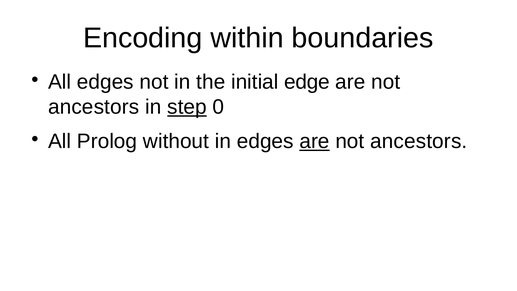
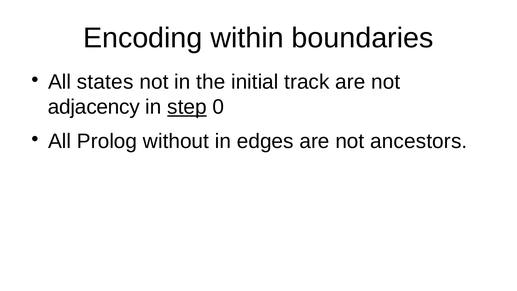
All edges: edges -> states
edge: edge -> track
ancestors at (94, 107): ancestors -> adjacency
are at (315, 141) underline: present -> none
